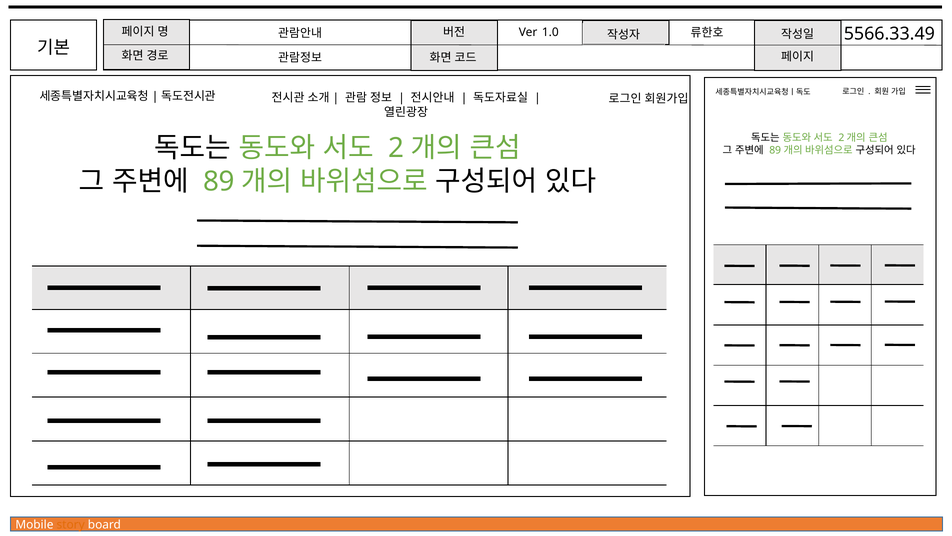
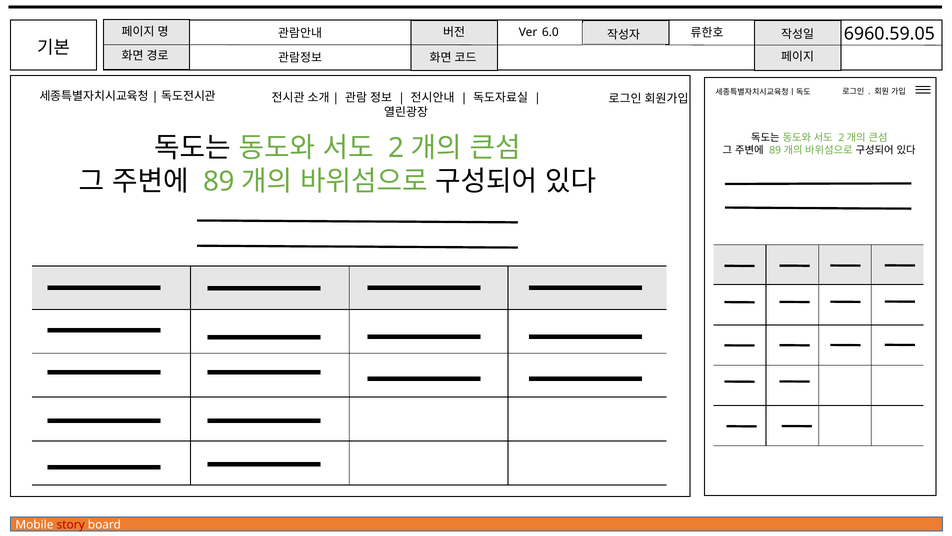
5566.33.49: 5566.33.49 -> 6960.59.05
1.0: 1.0 -> 6.0
story colour: orange -> red
